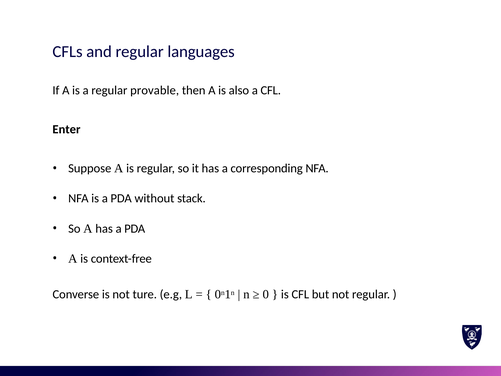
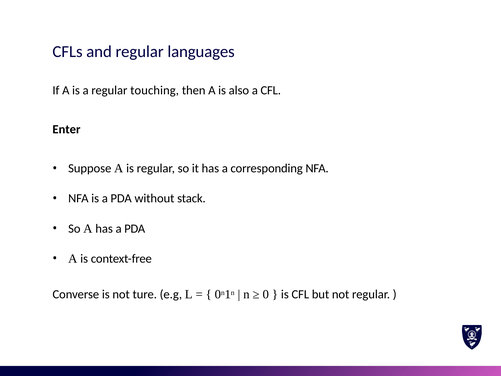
provable: provable -> touching
